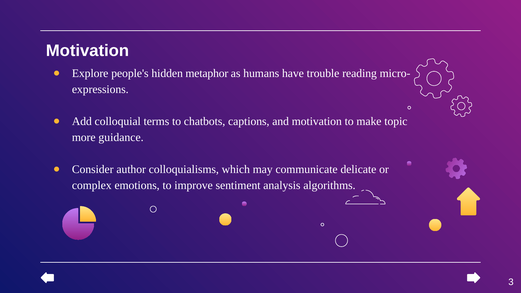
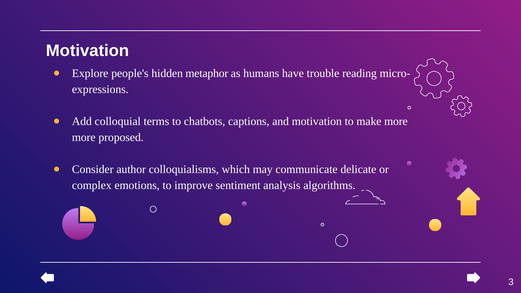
make topic: topic -> more
guidance: guidance -> proposed
